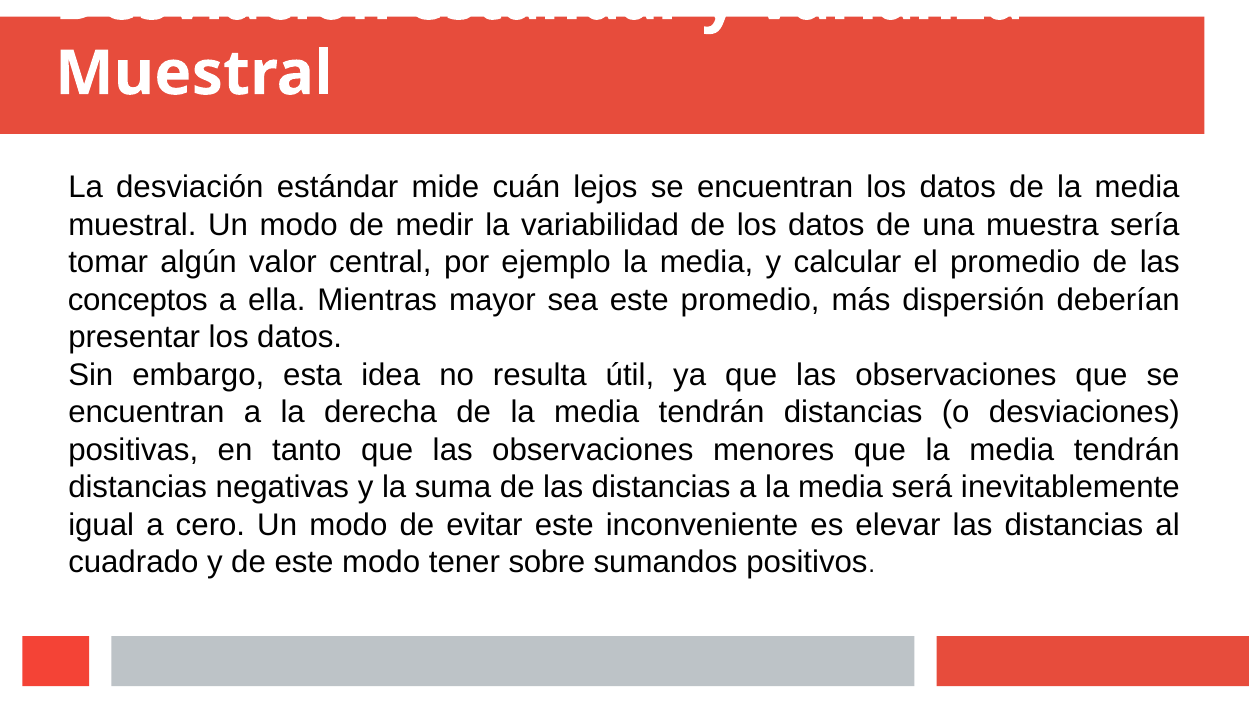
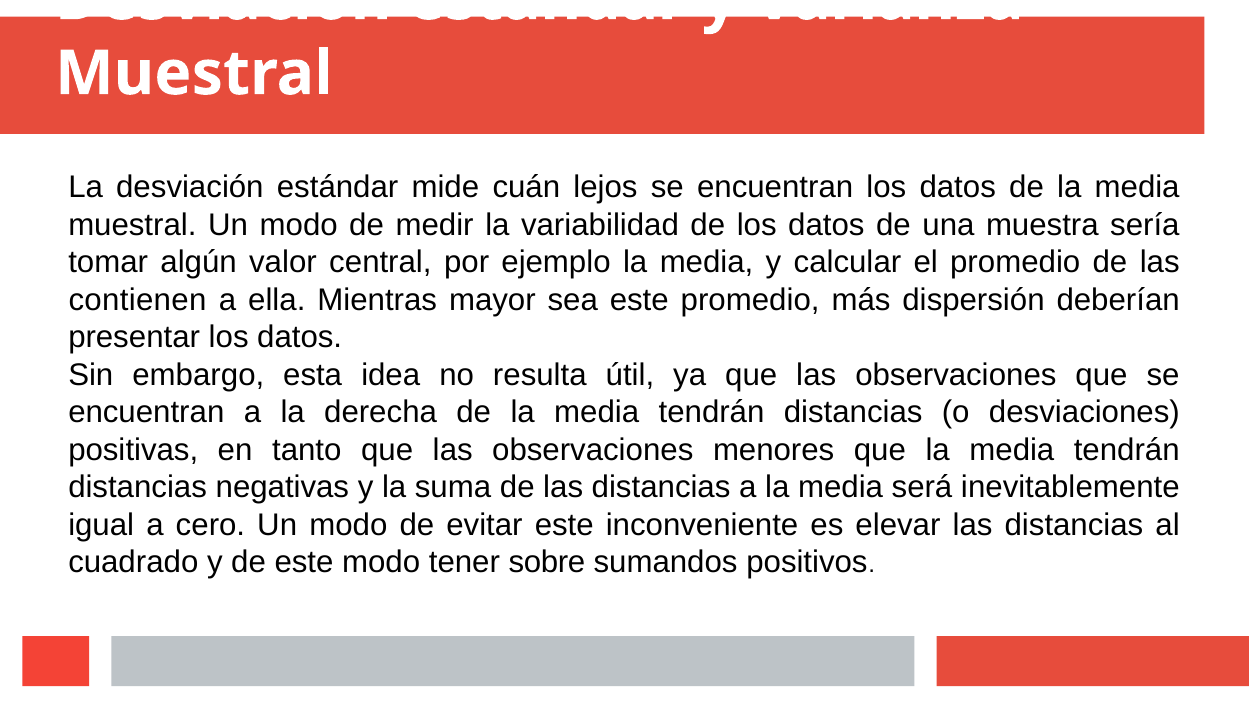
conceptos: conceptos -> contienen
